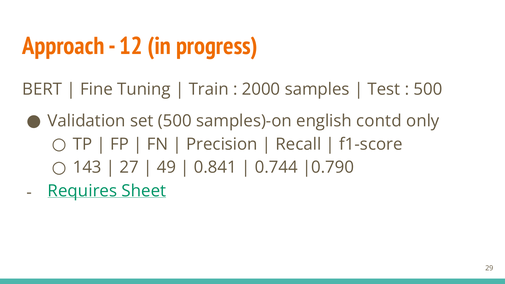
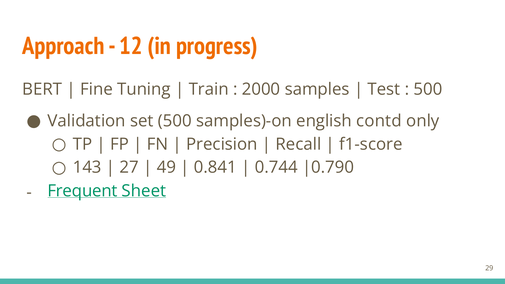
Requires: Requires -> Frequent
